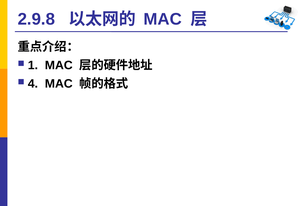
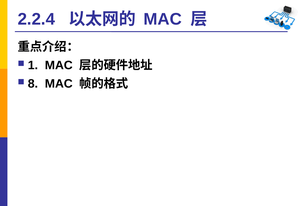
2.9.8: 2.9.8 -> 2.2.4
4: 4 -> 8
